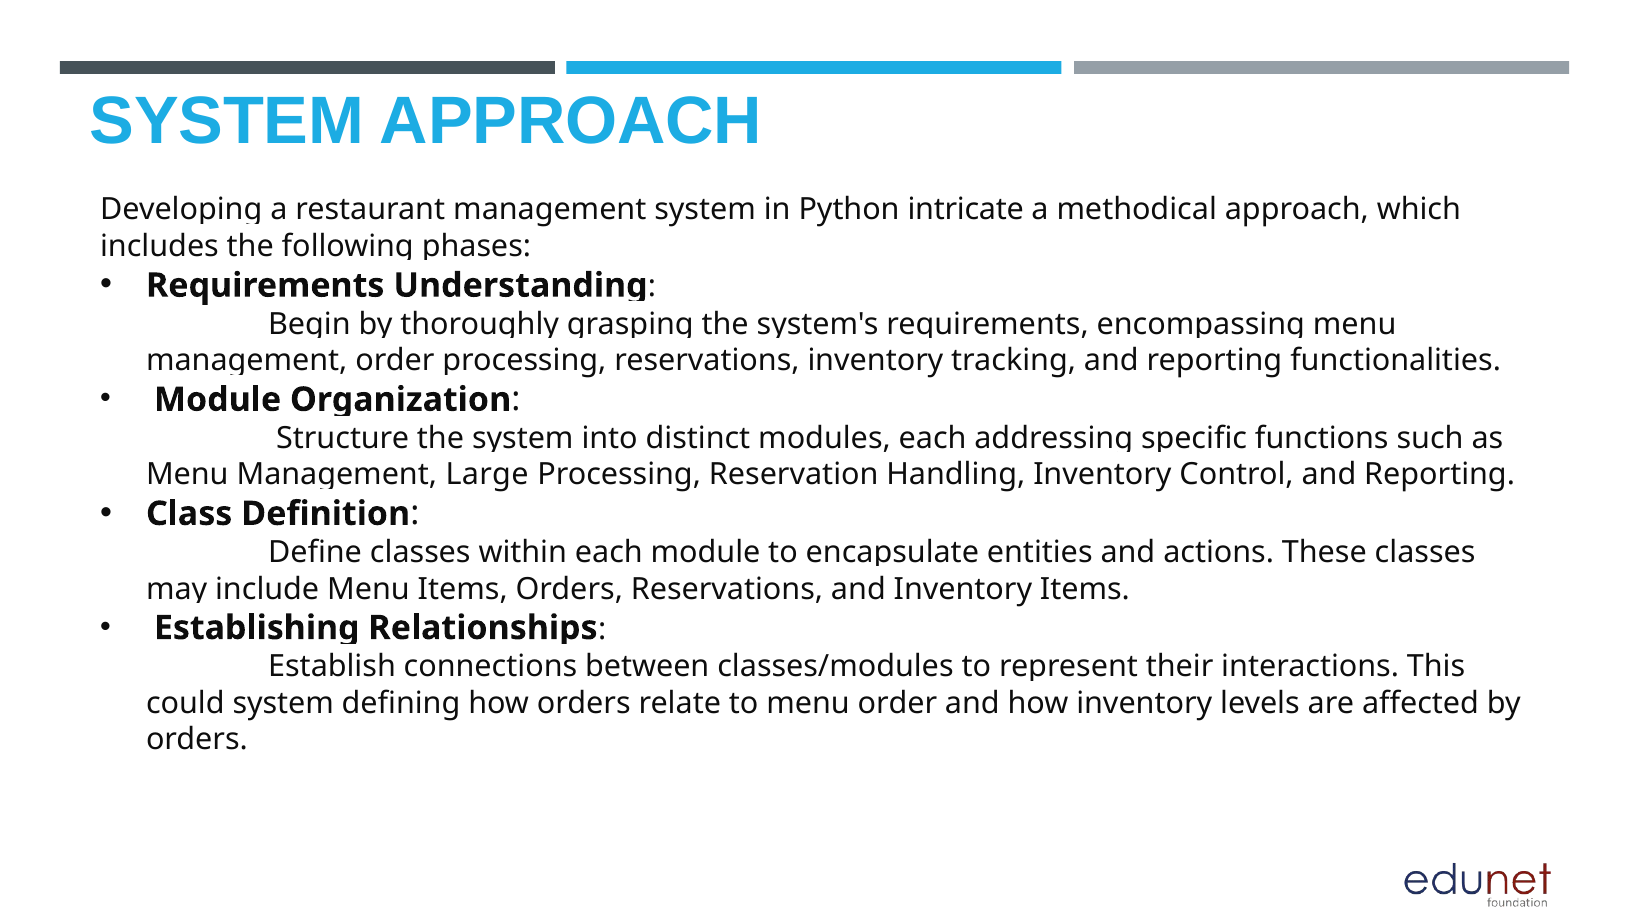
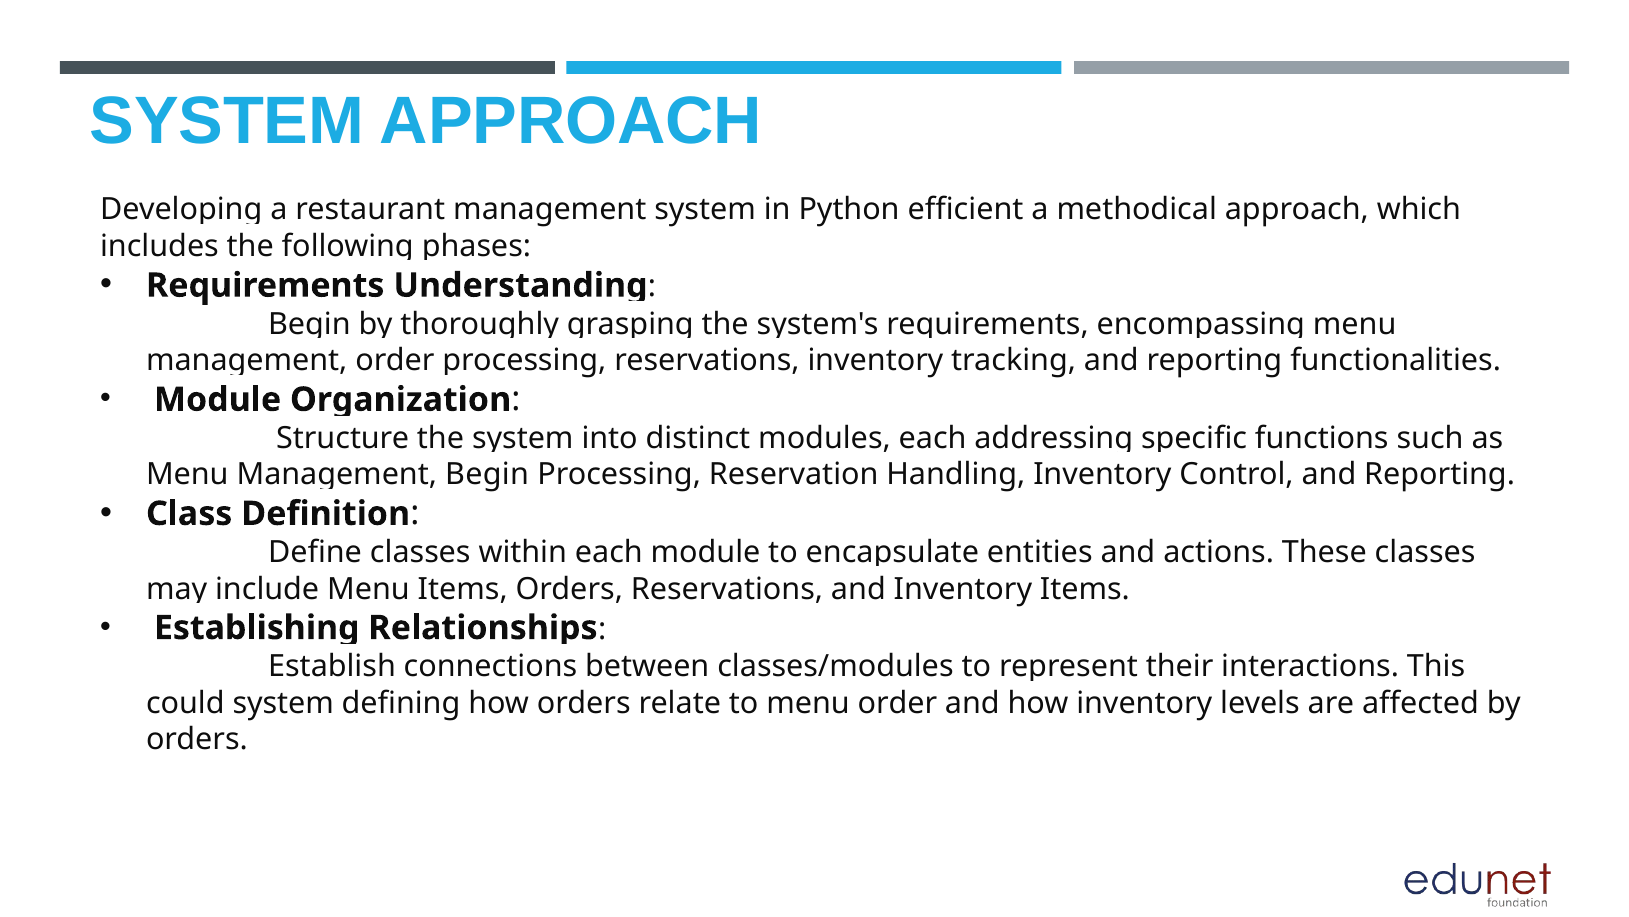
intricate: intricate -> efficient
Large at (487, 474): Large -> Begin
